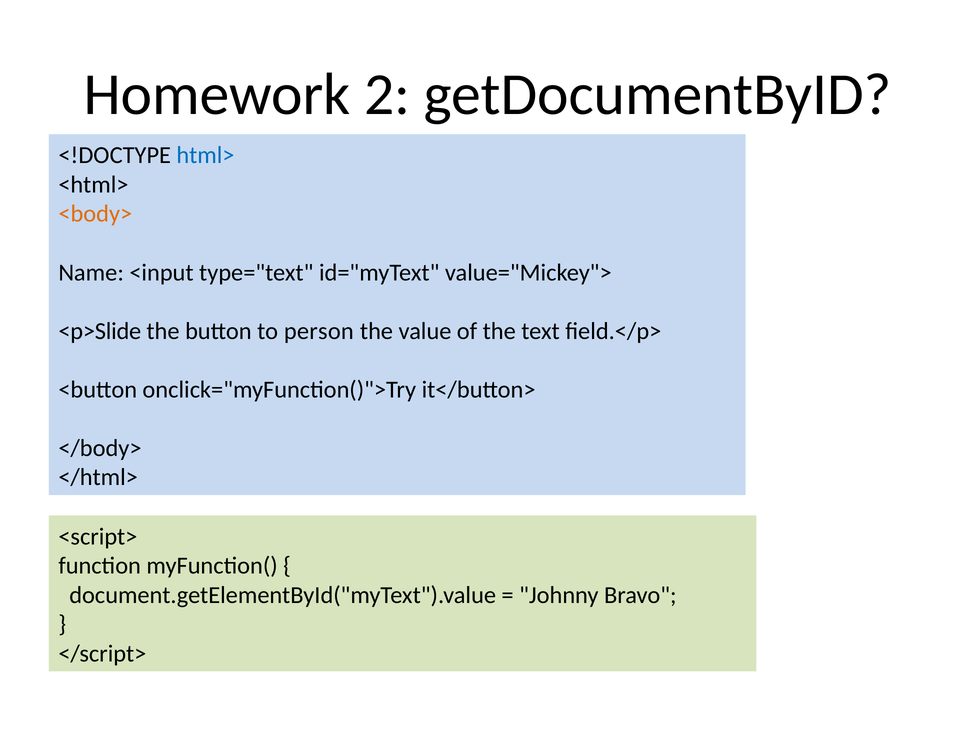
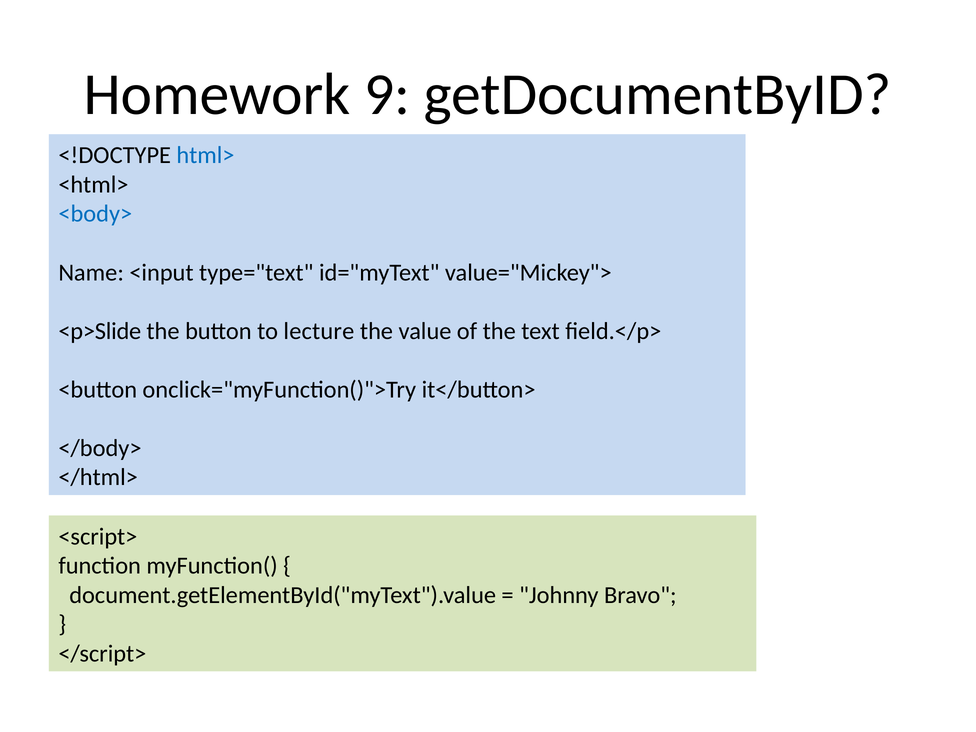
2: 2 -> 9
<body> colour: orange -> blue
person: person -> lecture
